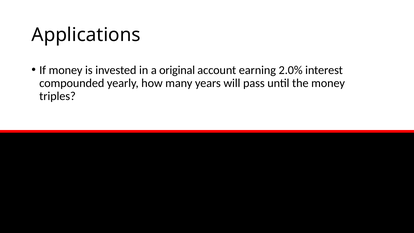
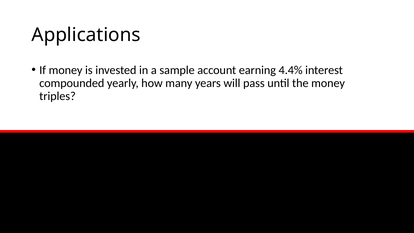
original: original -> sample
2.0%: 2.0% -> 4.4%
